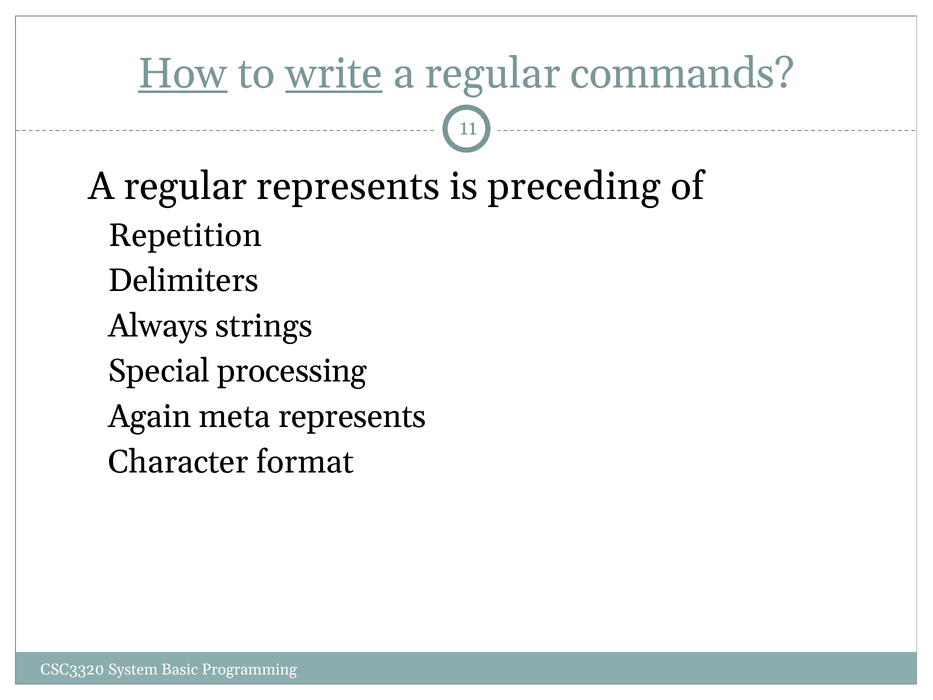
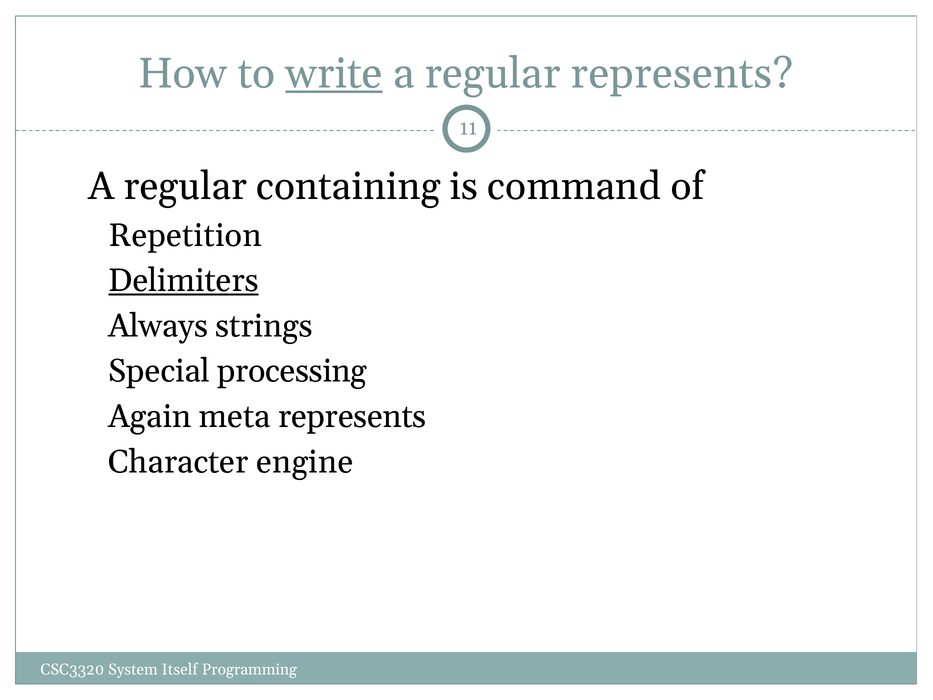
How underline: present -> none
regular commands: commands -> represents
regular represents: represents -> containing
preceding: preceding -> command
Delimiters underline: none -> present
format: format -> engine
Basic: Basic -> Itself
